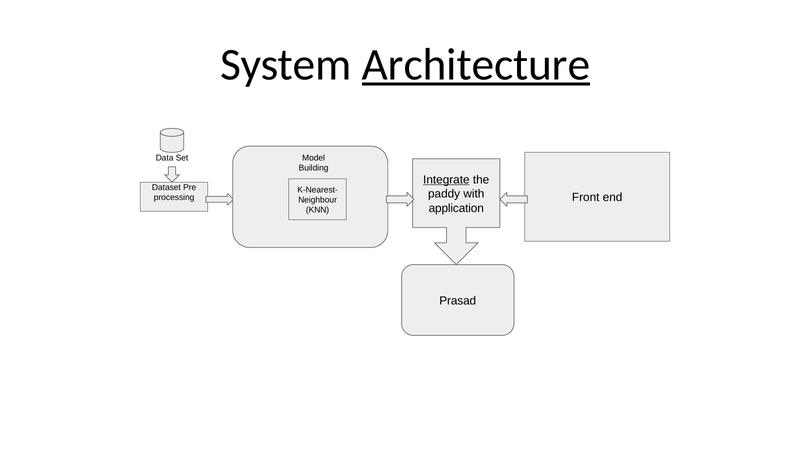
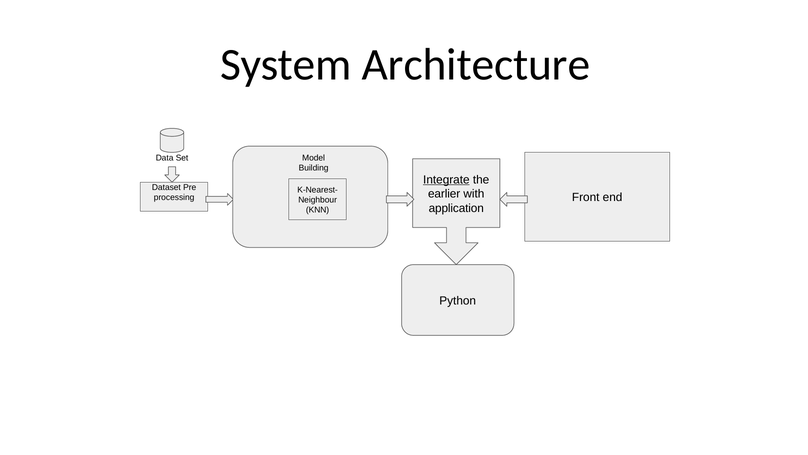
Architecture underline: present -> none
paddy: paddy -> earlier
Prasad: Prasad -> Python
